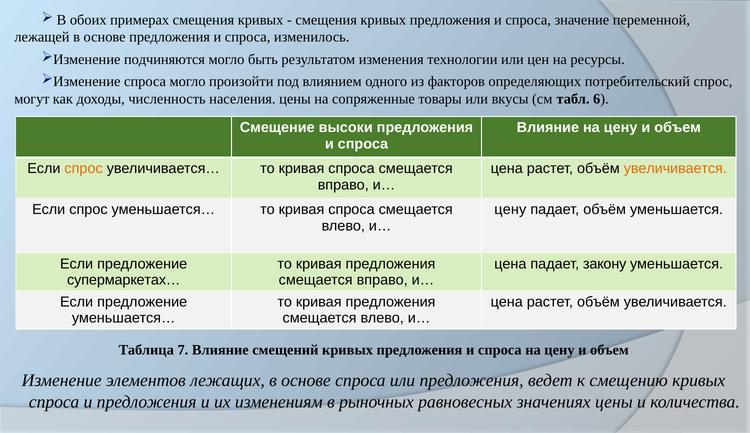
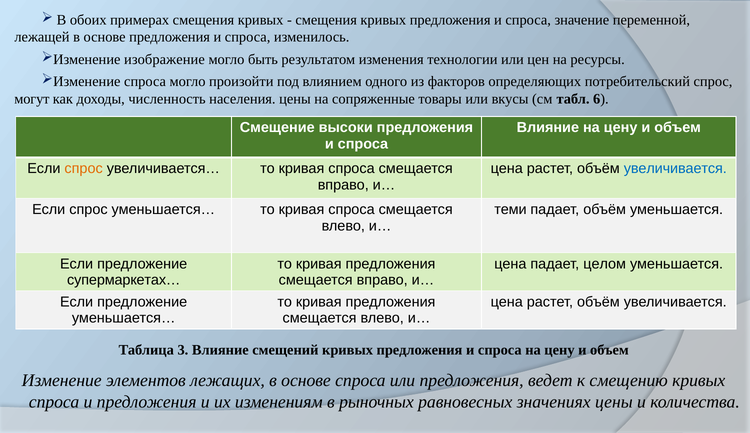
подчиняются: подчиняются -> изображение
увеличивается at (675, 169) colour: orange -> blue
цену at (510, 210): цену -> теми
закону: закону -> целом
7: 7 -> 3
